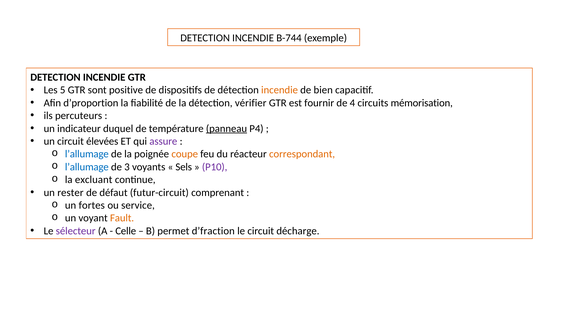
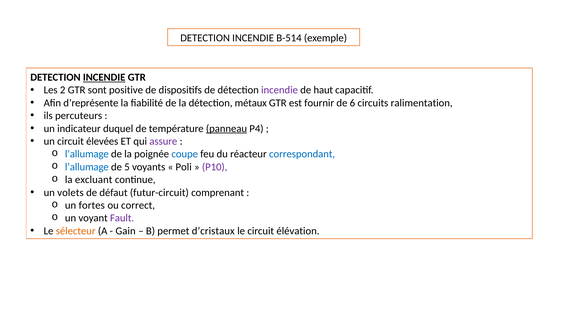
B-744: B-744 -> B-514
INCENDIE at (104, 77) underline: none -> present
5: 5 -> 2
incendie at (280, 90) colour: orange -> purple
bien: bien -> haut
d’proportion: d’proportion -> d’représente
vérifier: vérifier -> métaux
4: 4 -> 6
mémorisation: mémorisation -> ralimentation
coupe colour: orange -> blue
correspondant colour: orange -> blue
3: 3 -> 5
Sels: Sels -> Poli
rester: rester -> volets
service: service -> correct
Fault colour: orange -> purple
sélecteur colour: purple -> orange
Celle: Celle -> Gain
d’fraction: d’fraction -> d’cristaux
décharge: décharge -> élévation
